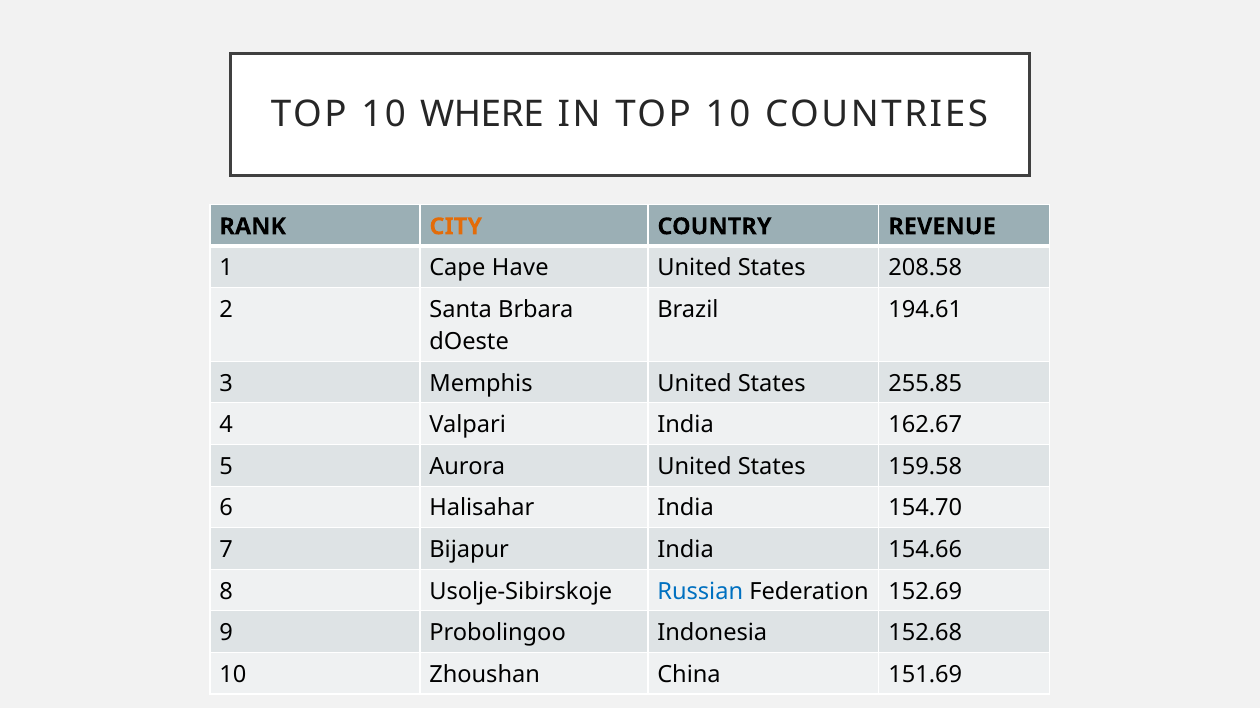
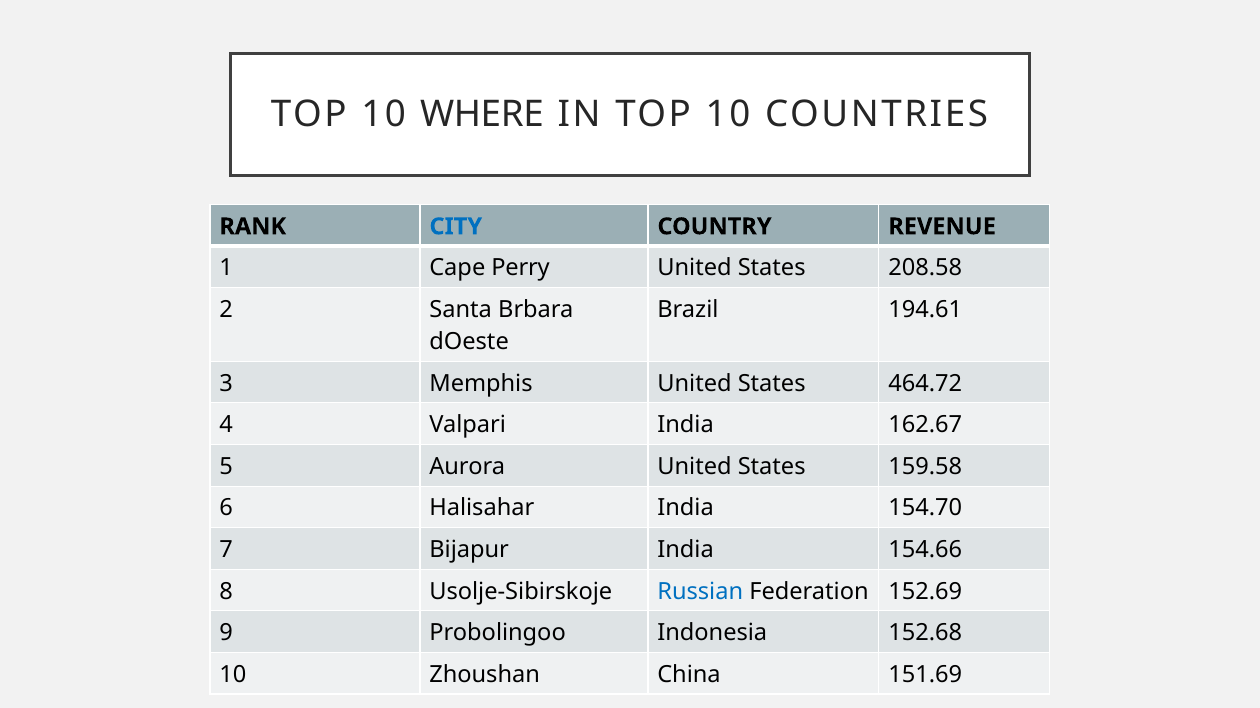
CITY colour: orange -> blue
Have: Have -> Perry
255.85: 255.85 -> 464.72
